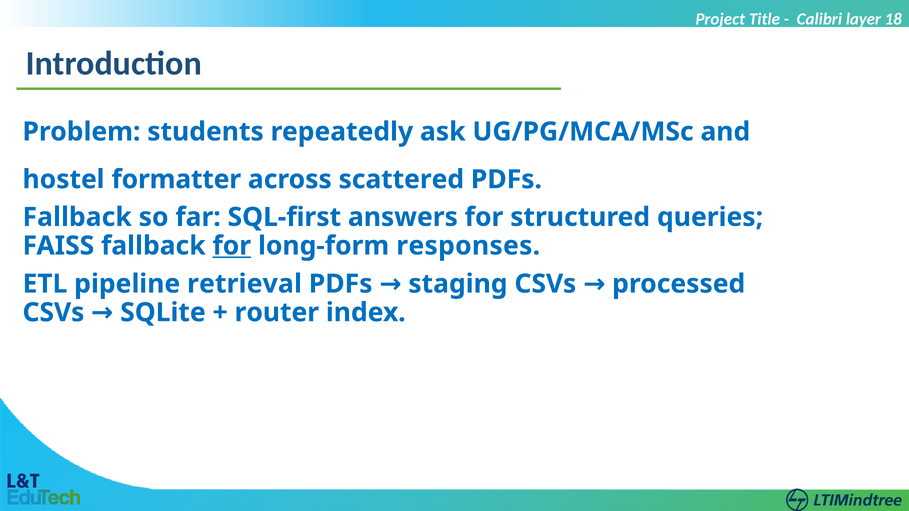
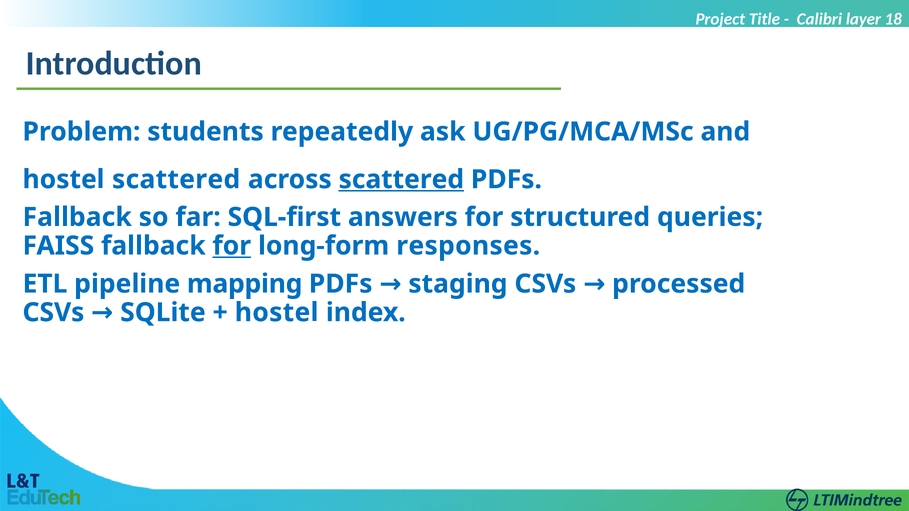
hostel formatter: formatter -> scattered
scattered at (401, 180) underline: none -> present
retrieval: retrieval -> mapping
router at (277, 313): router -> hostel
